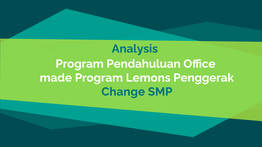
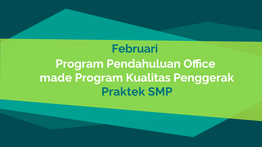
Analysis: Analysis -> Februari
Lemons: Lemons -> Kualitas
Change: Change -> Praktek
